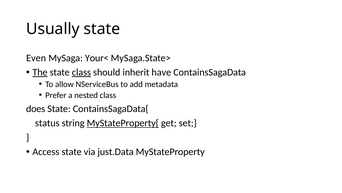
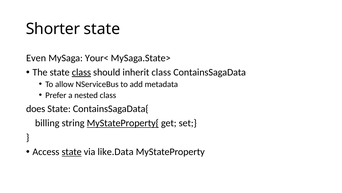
Usually: Usually -> Shorter
The underline: present -> none
inherit have: have -> class
status: status -> billing
state at (72, 151) underline: none -> present
just.Data: just.Data -> like.Data
